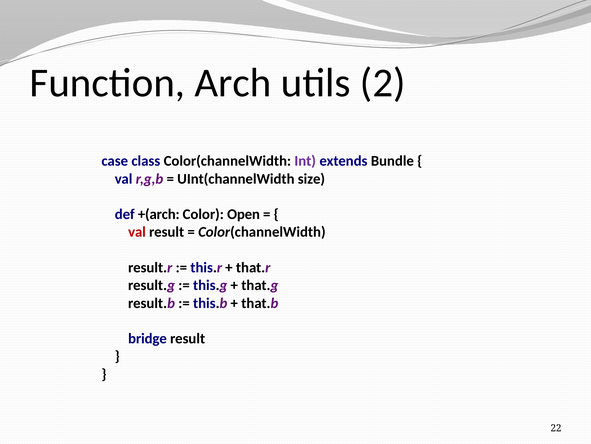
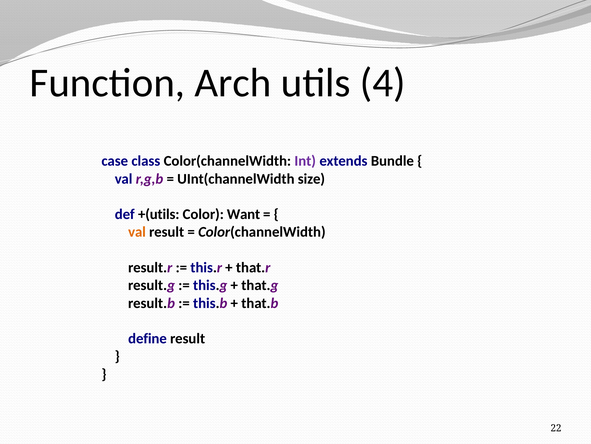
2: 2 -> 4
+(arch: +(arch -> +(utils
Open: Open -> Want
val at (137, 232) colour: red -> orange
bridge: bridge -> define
